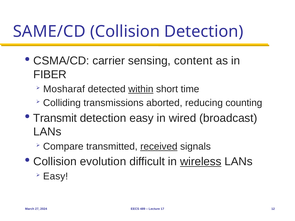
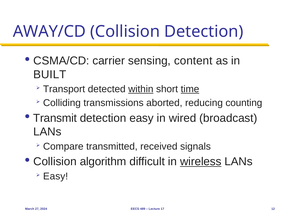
SAME/CD: SAME/CD -> AWAY/CD
FIBER: FIBER -> BUILT
Mosharaf: Mosharaf -> Transport
time underline: none -> present
received underline: present -> none
evolution: evolution -> algorithm
